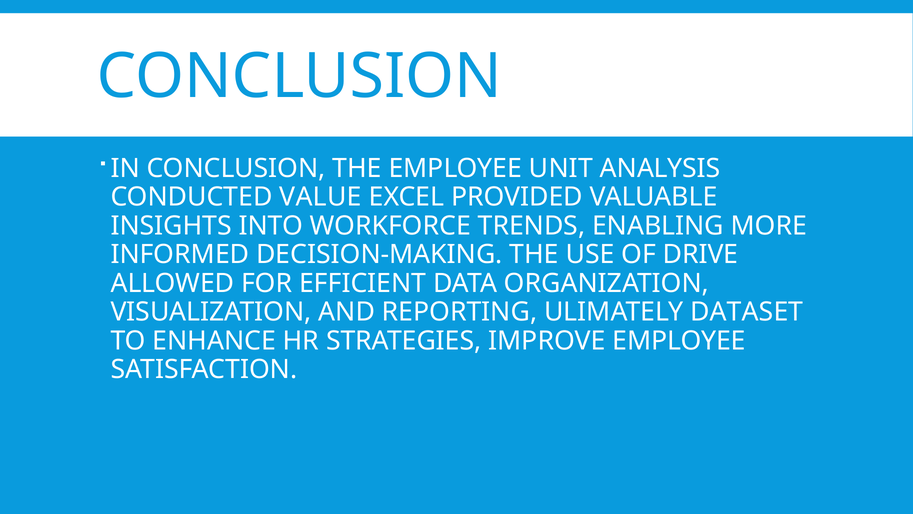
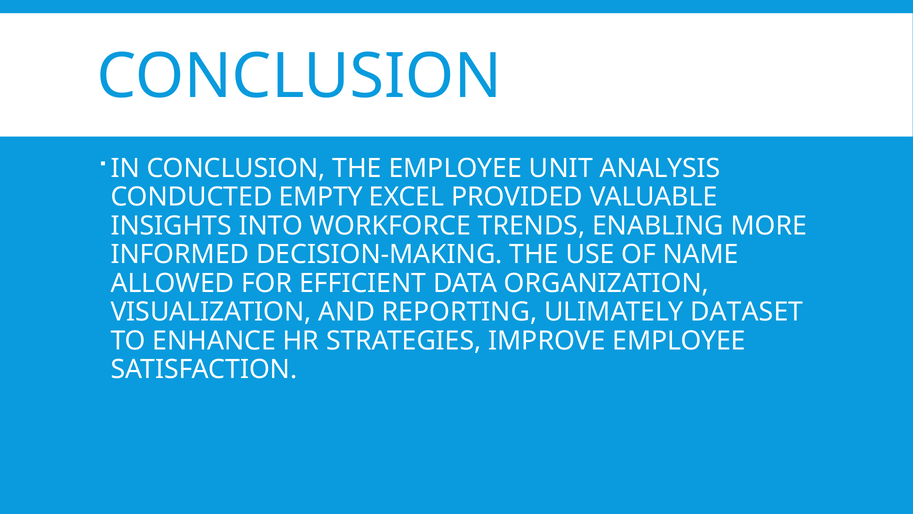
VALUE: VALUE -> EMPTY
DRIVE: DRIVE -> NAME
